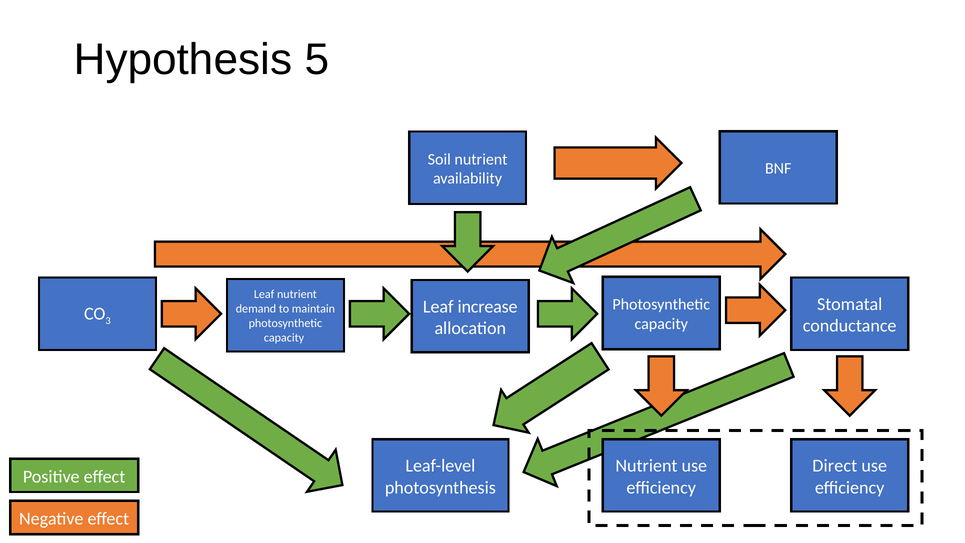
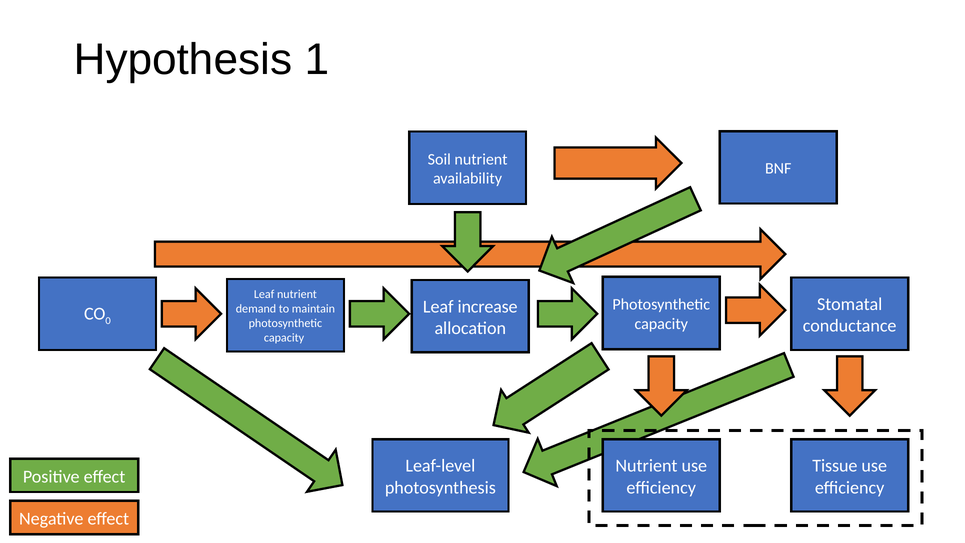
5: 5 -> 1
3: 3 -> 0
Direct: Direct -> Tissue
